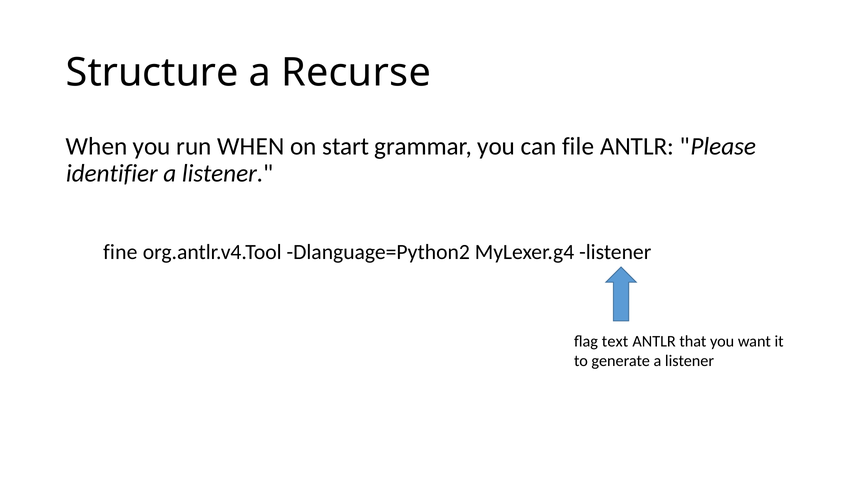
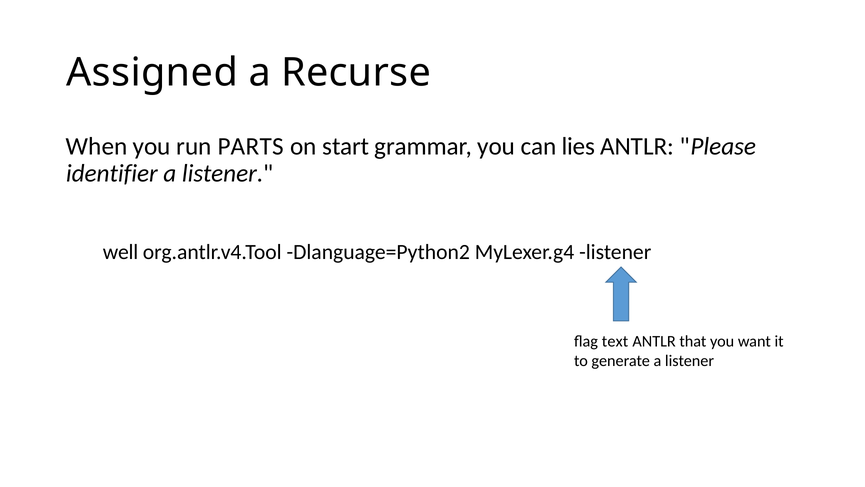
Structure: Structure -> Assigned
run WHEN: WHEN -> PARTS
file: file -> lies
fine: fine -> well
